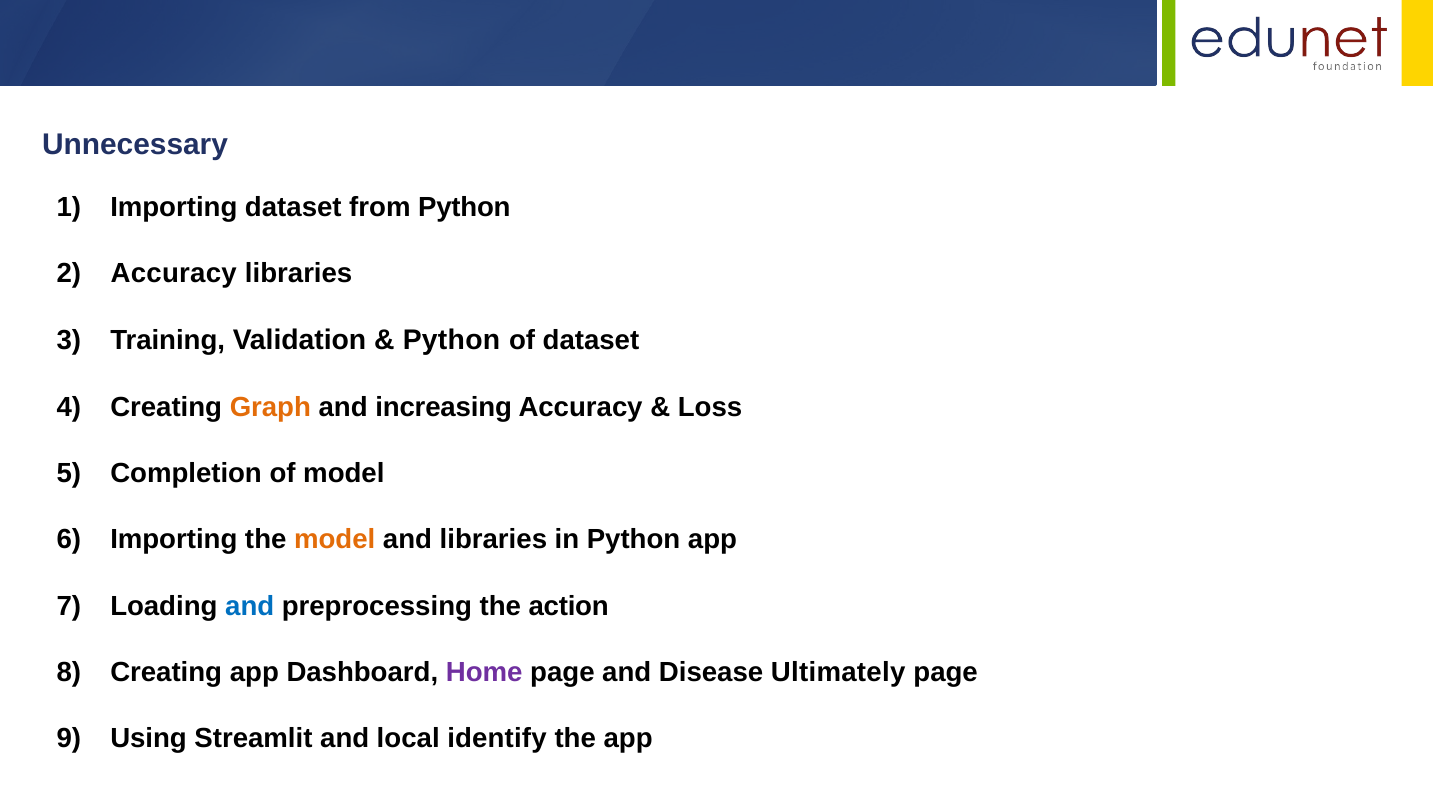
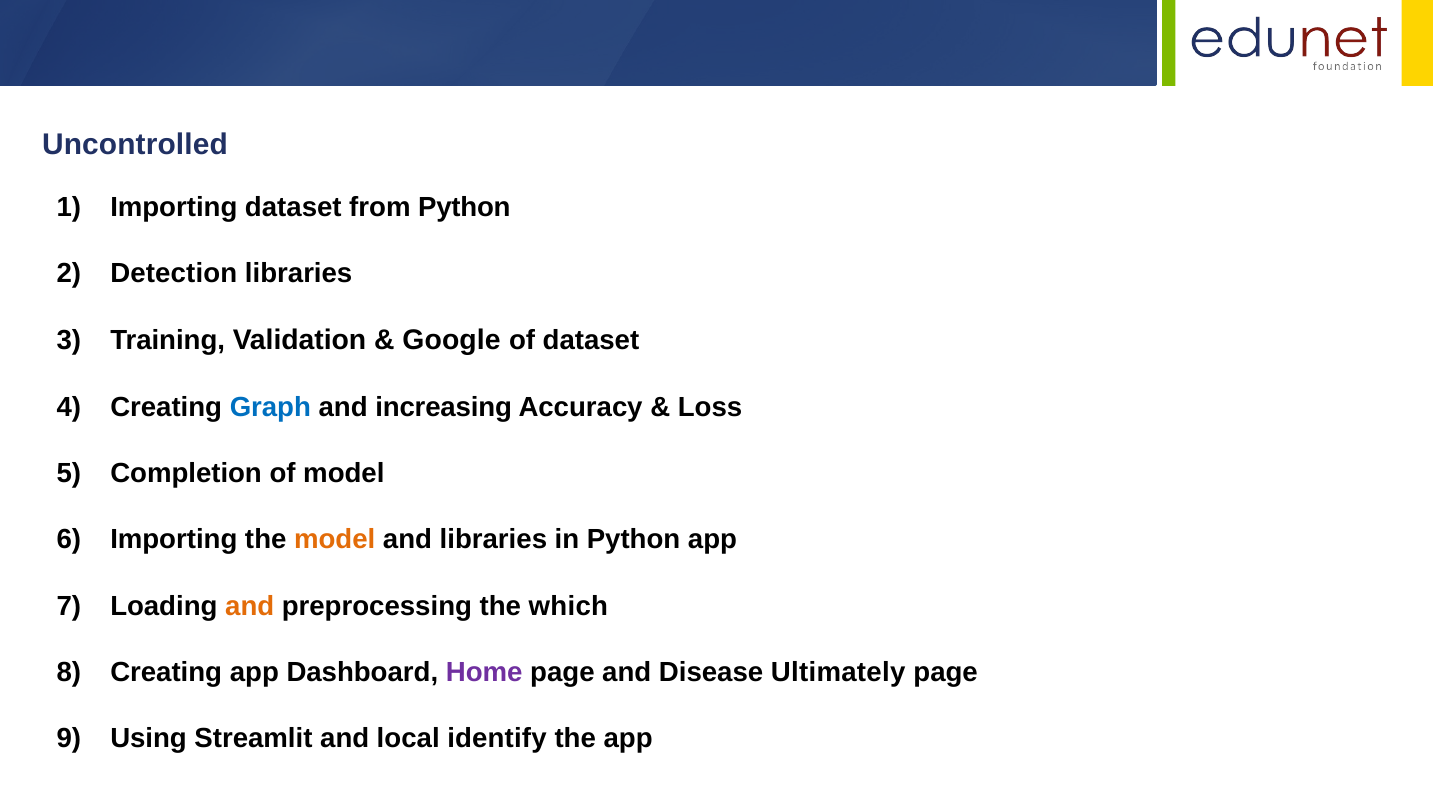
Unnecessary: Unnecessary -> Uncontrolled
Accuracy at (174, 274): Accuracy -> Detection
Python at (451, 340): Python -> Google
Graph colour: orange -> blue
and at (250, 606) colour: blue -> orange
action: action -> which
